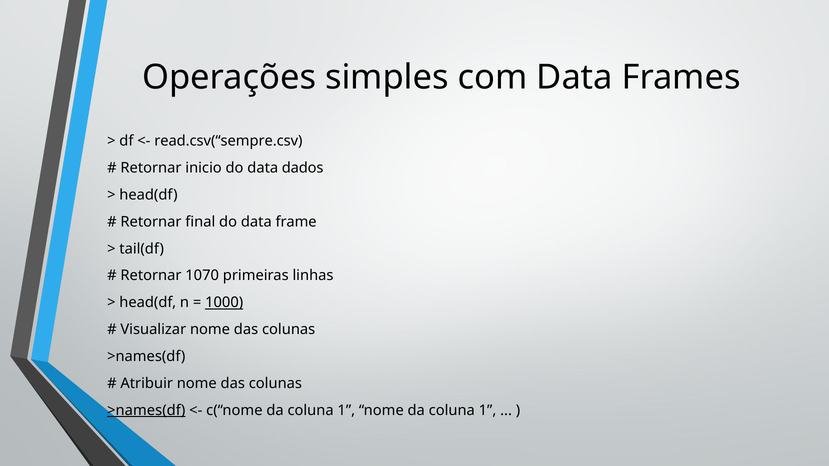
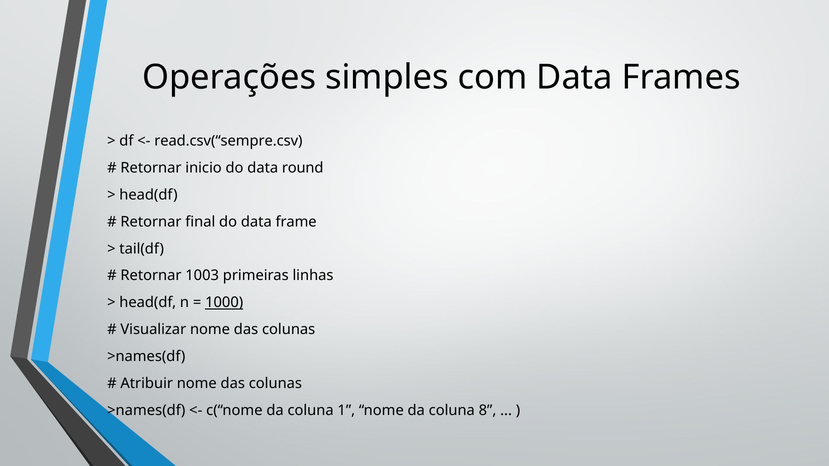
dados: dados -> round
1070: 1070 -> 1003
>names(df at (146, 411) underline: present -> none
nome da coluna 1: 1 -> 8
